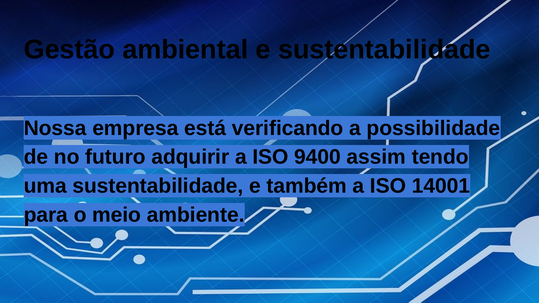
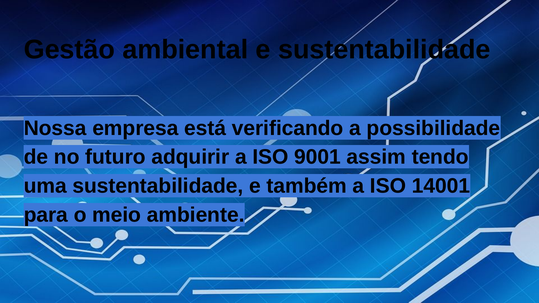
9400: 9400 -> 9001
